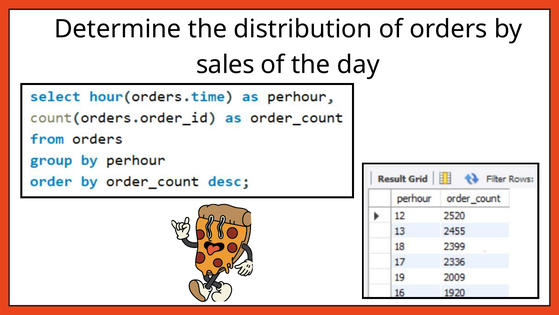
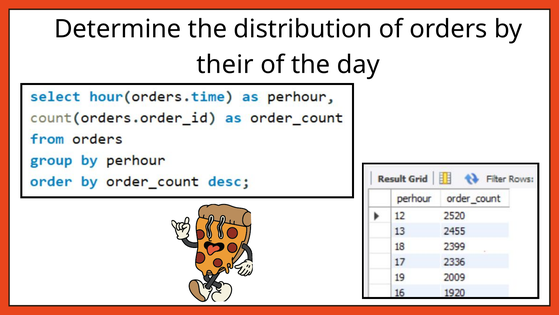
sales: sales -> their
